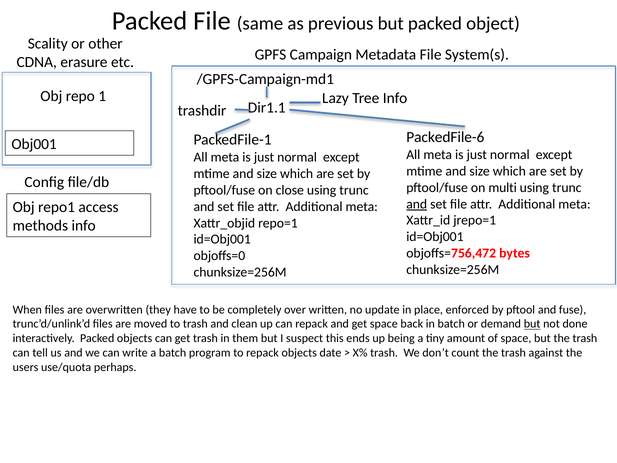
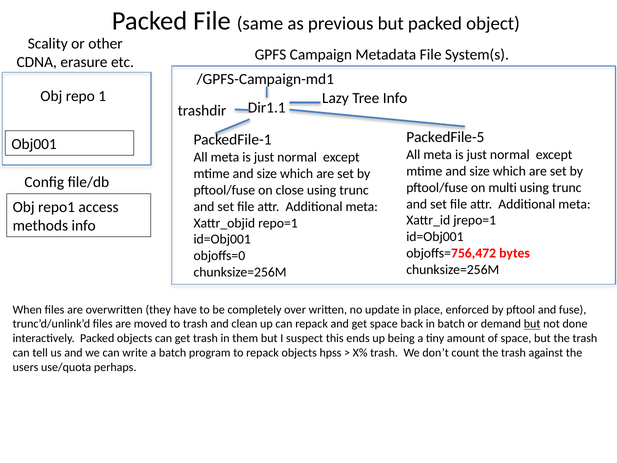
PackedFile-6: PackedFile-6 -> PackedFile-5
and at (417, 204) underline: present -> none
date: date -> hpss
